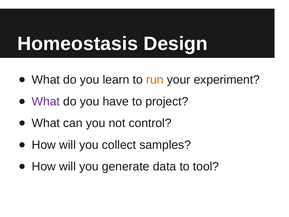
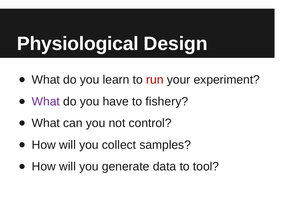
Homeostasis: Homeostasis -> Physiological
run colour: orange -> red
project: project -> fishery
